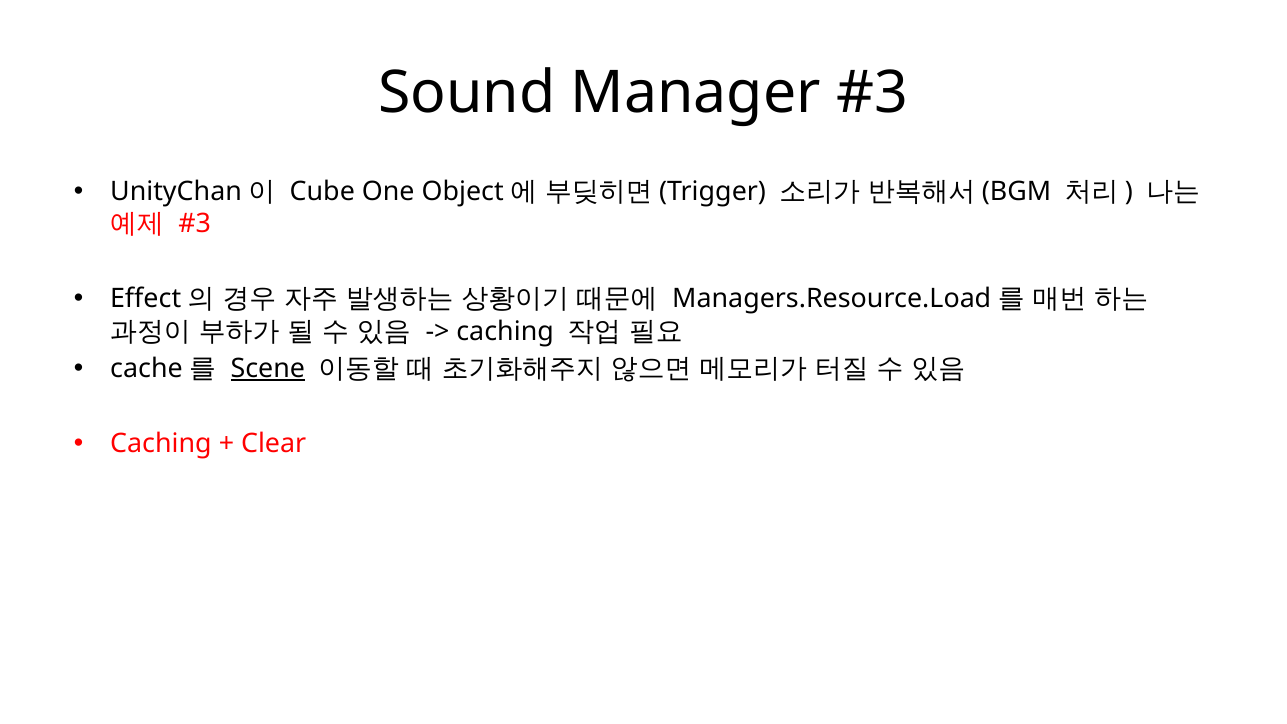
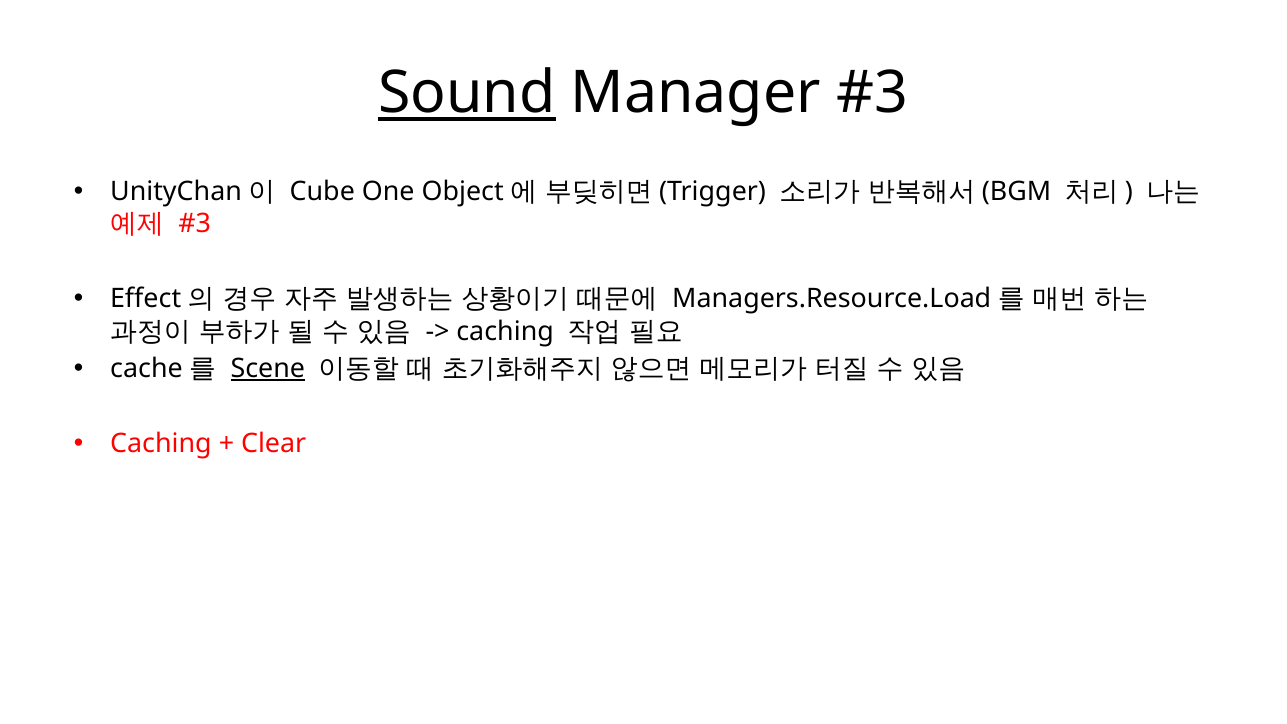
Sound underline: none -> present
